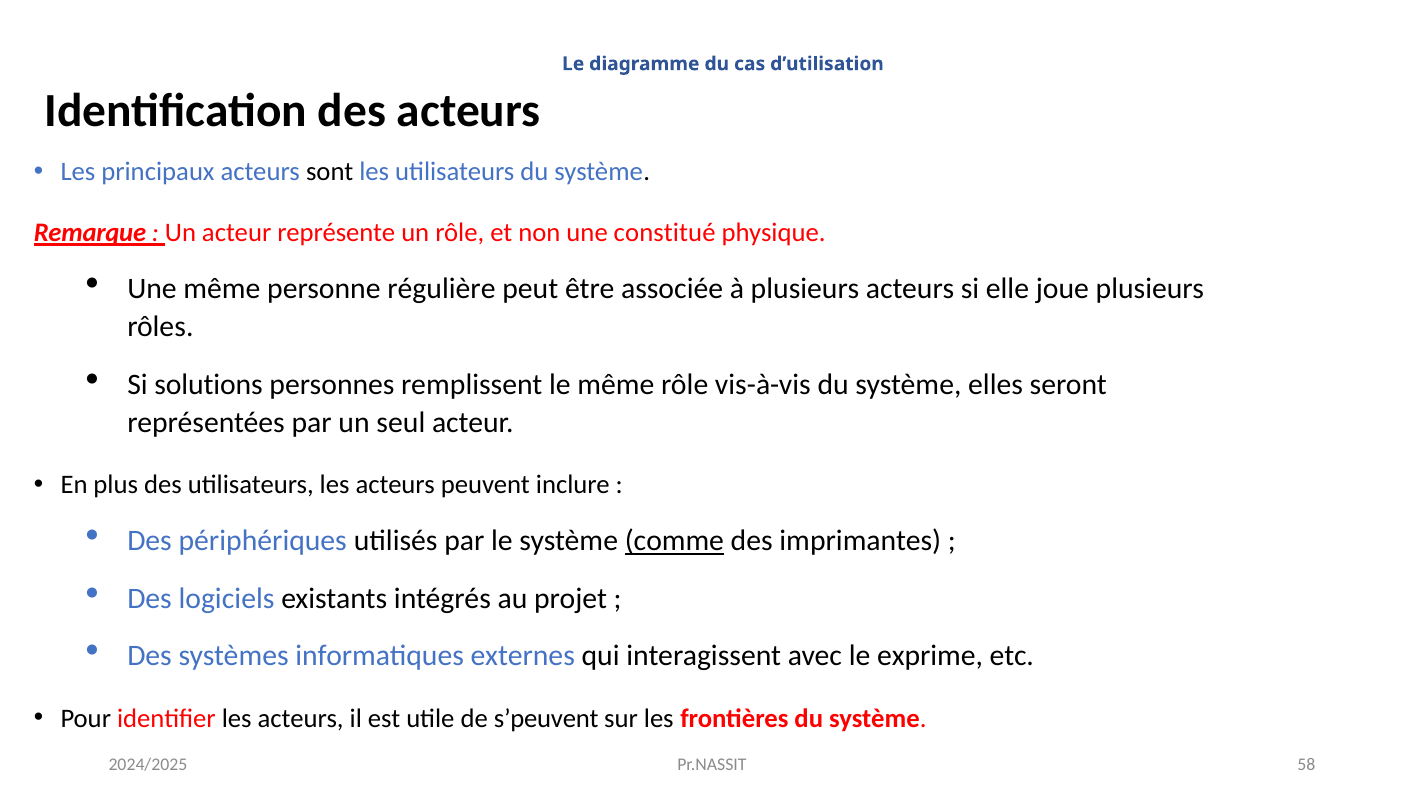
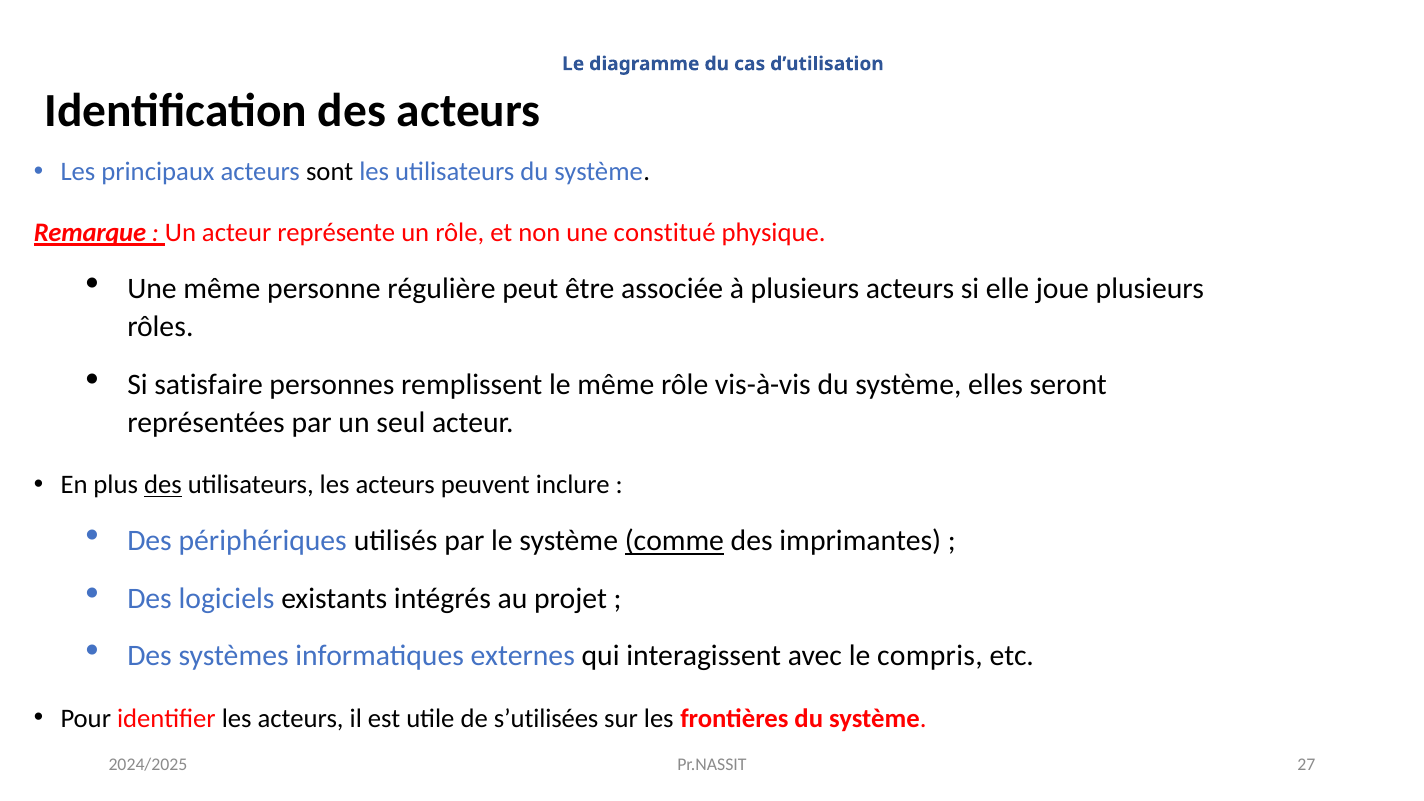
solutions: solutions -> satisfaire
des at (163, 485) underline: none -> present
exprime: exprime -> compris
s’peuvent: s’peuvent -> s’utilisées
58: 58 -> 27
